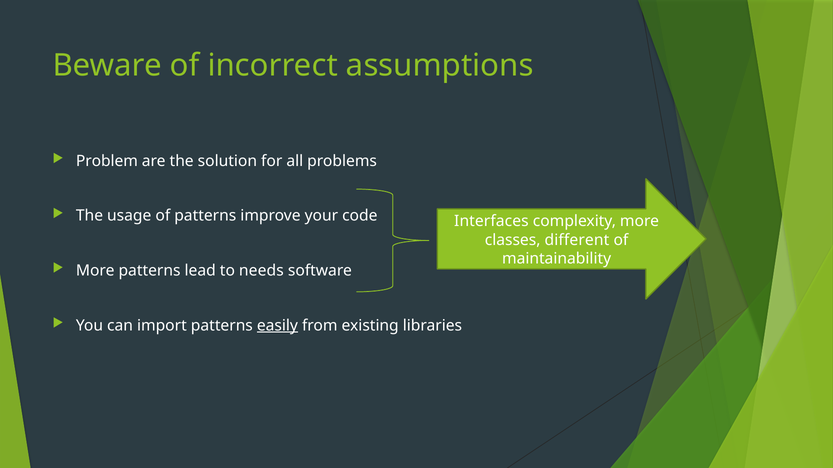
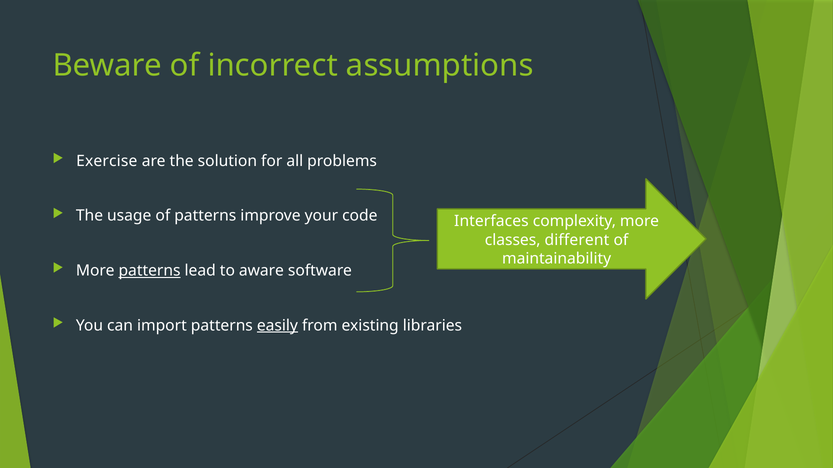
Problem: Problem -> Exercise
patterns at (150, 271) underline: none -> present
needs: needs -> aware
